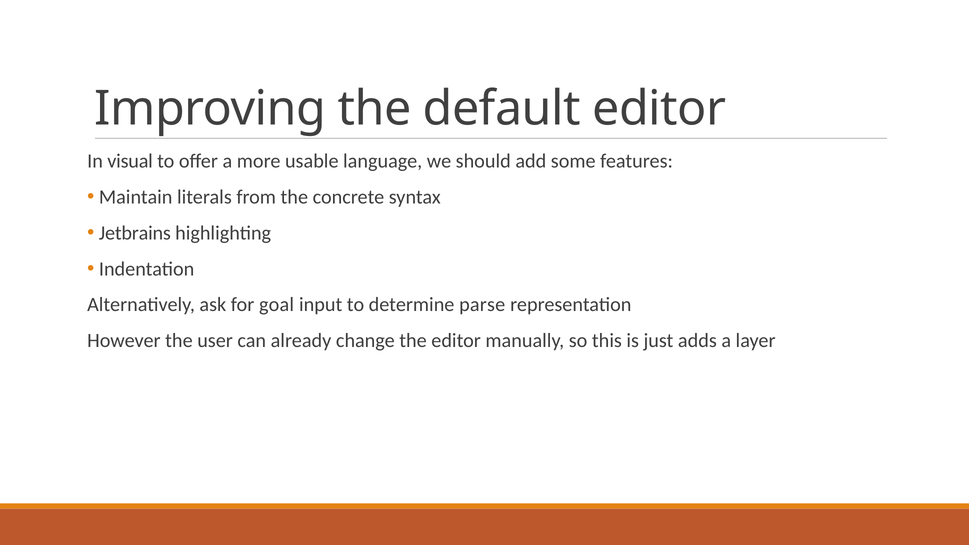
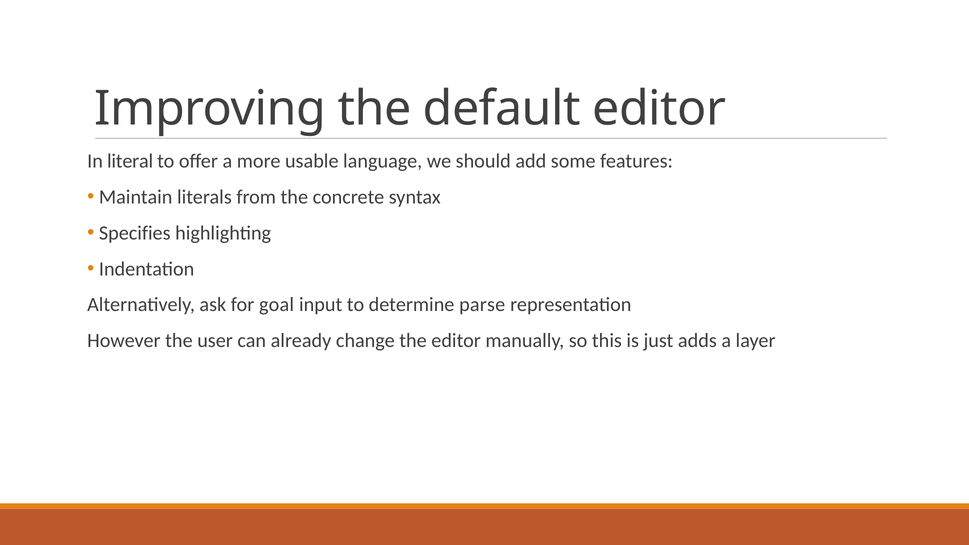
visual: visual -> literal
Jetbrains: Jetbrains -> Specifies
